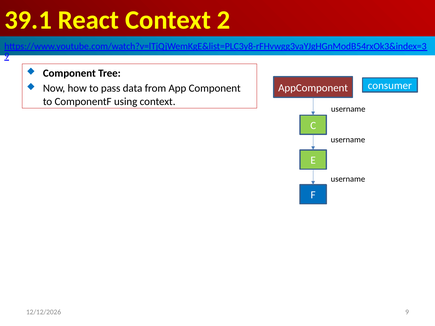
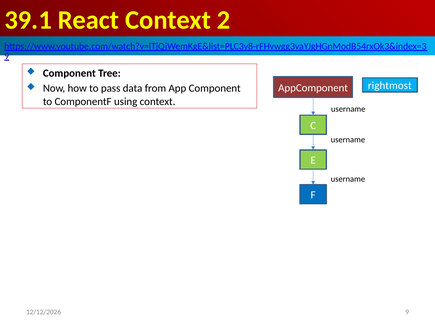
consumer: consumer -> rightmost
